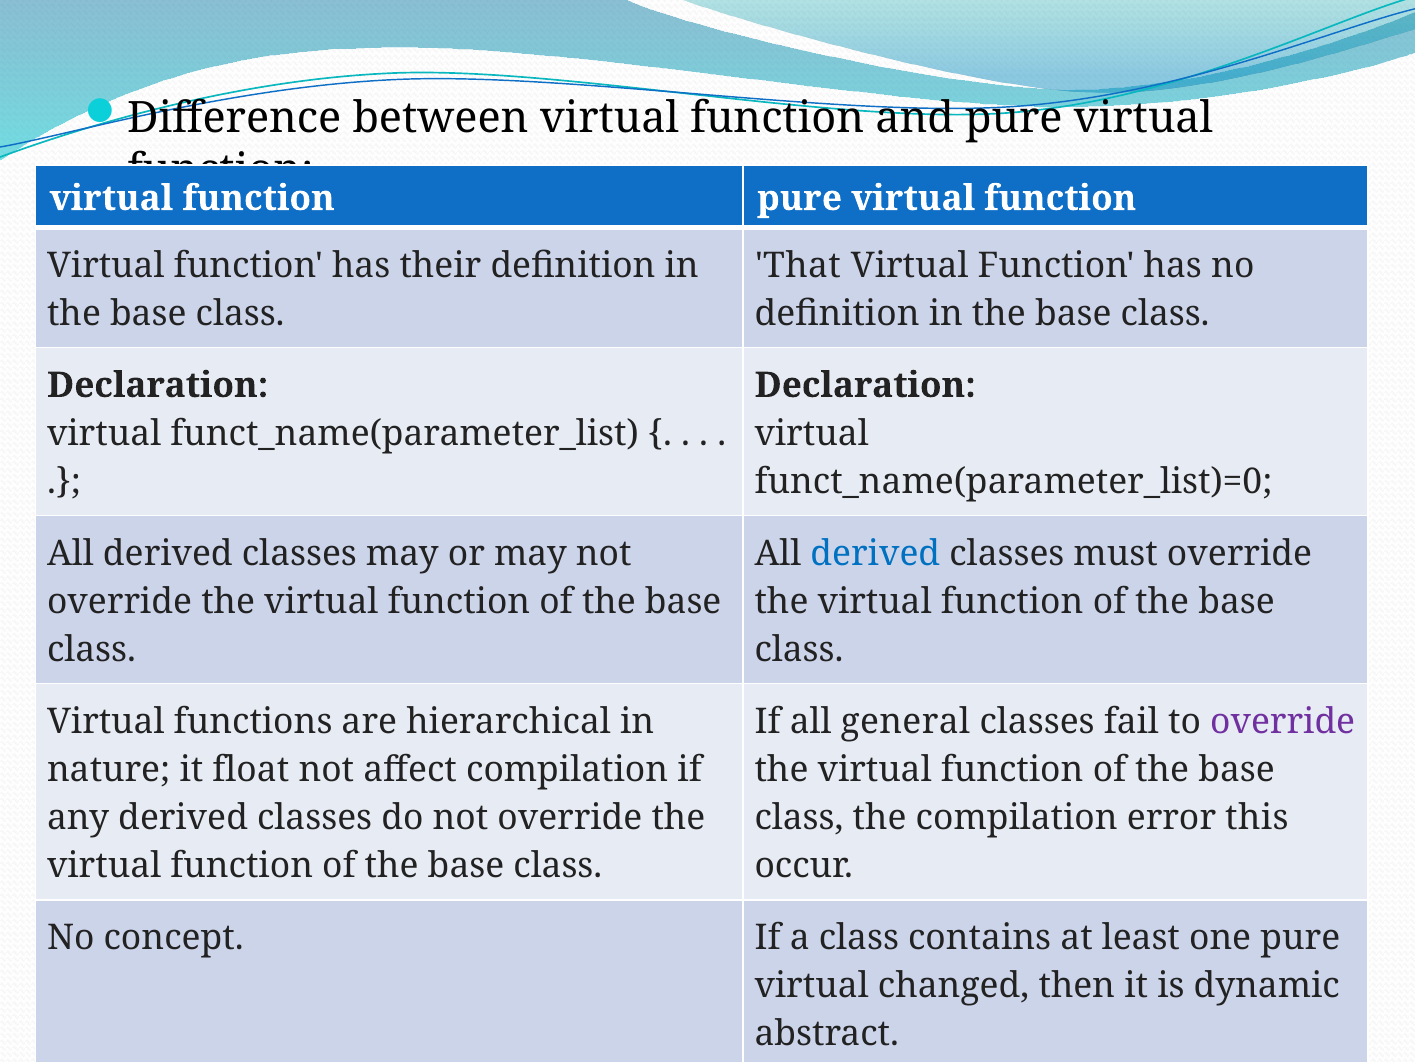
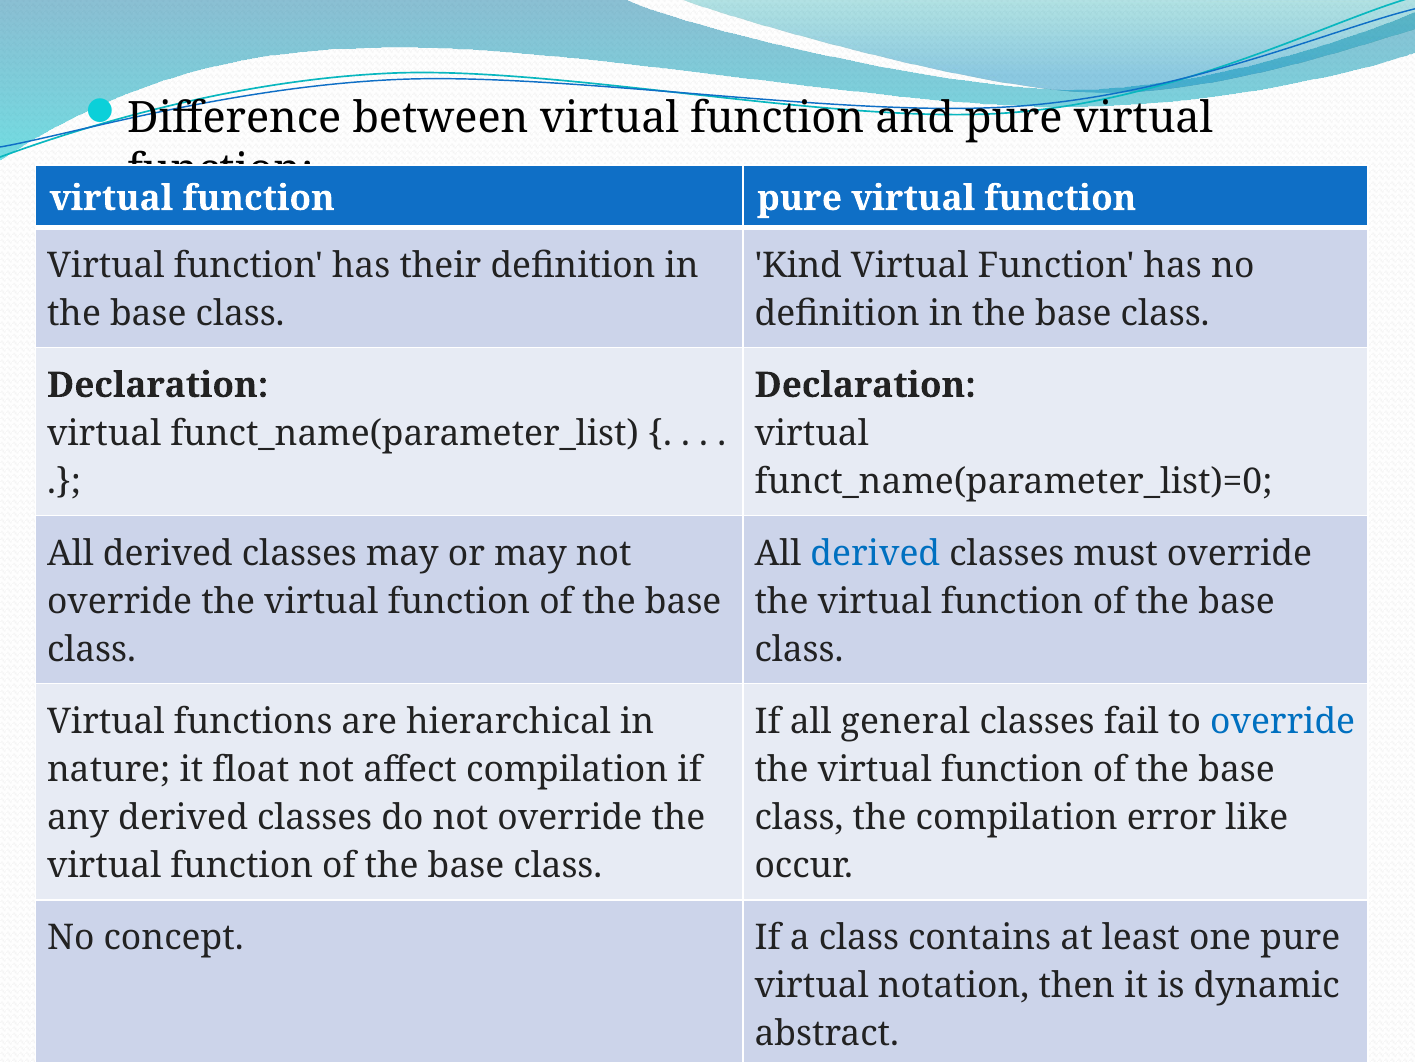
That: That -> Kind
override at (1283, 721) colour: purple -> blue
this: this -> like
changed: changed -> notation
